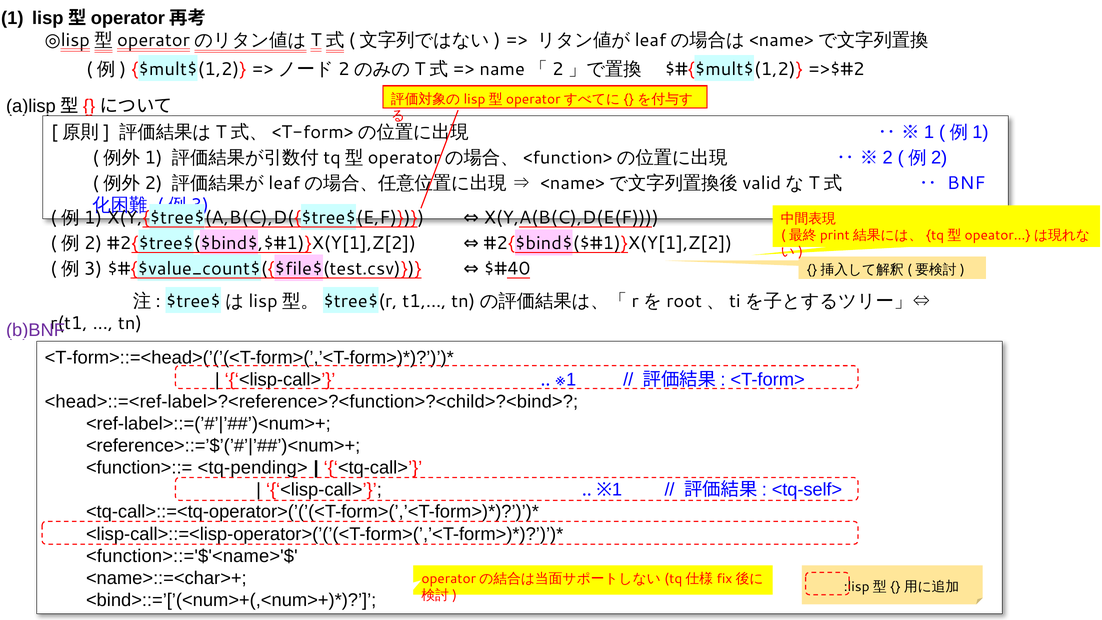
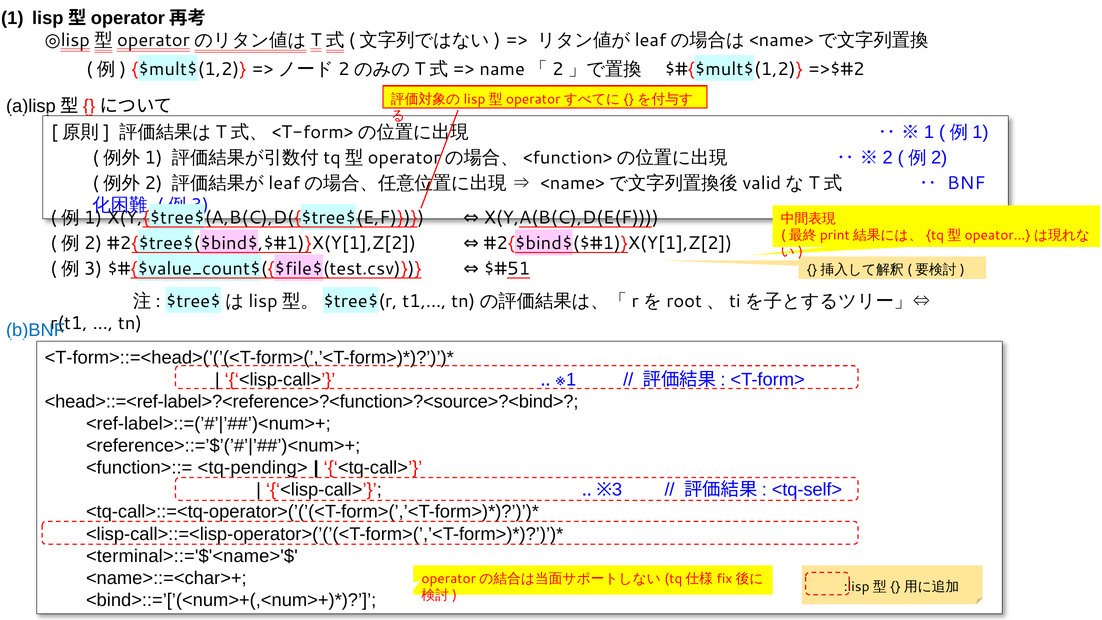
40: 40 -> 51
b)BNF colour: purple -> blue
<head>::=<ref-label>?<reference>?<function>?<child>?<bind>: <head>::=<ref-label>?<reference>?<function>?<child>?<bind> -> <head>::=<ref-label>?<reference>?<function>?<source>?<bind>
<lisp-call> 1: 1 -> 3
<function>::='$'<name>'$: <function>::='$'<name>'$ -> <terminal>::='$'<name>'$
